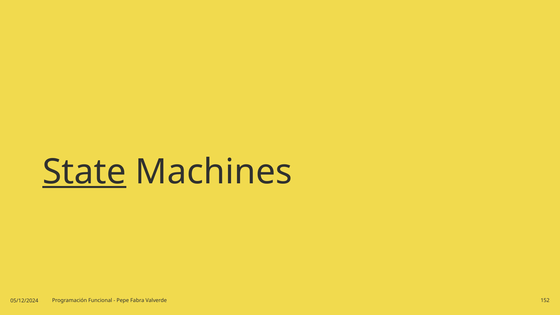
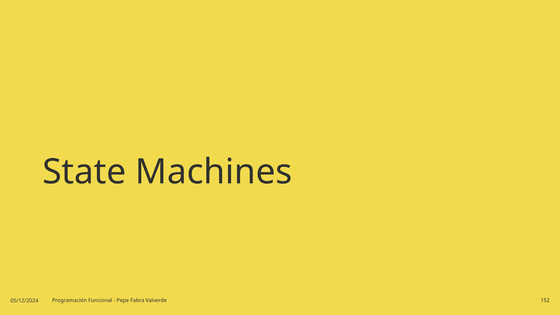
State underline: present -> none
